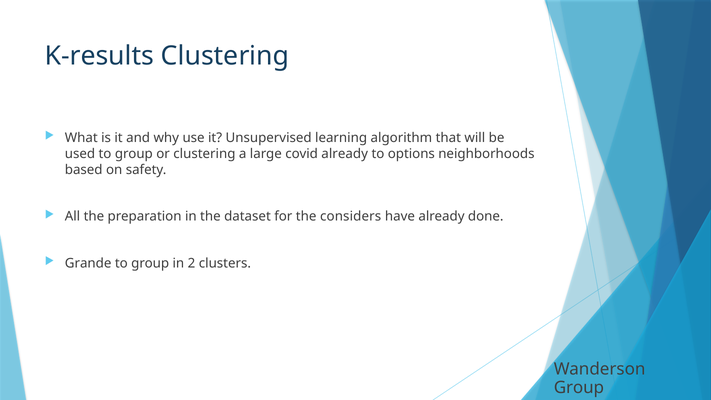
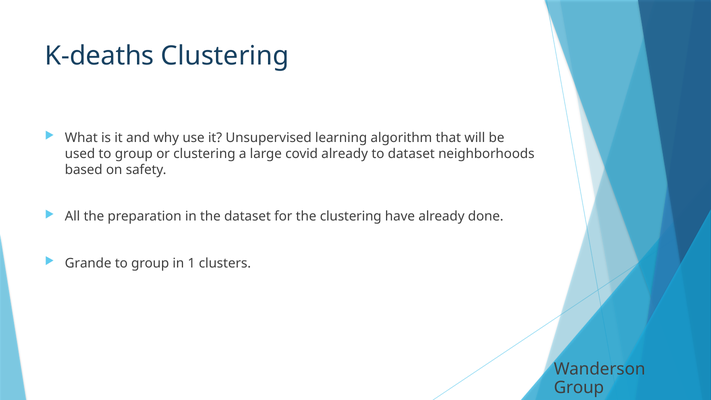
K-results: K-results -> K-deaths
to options: options -> dataset
the considers: considers -> clustering
2: 2 -> 1
